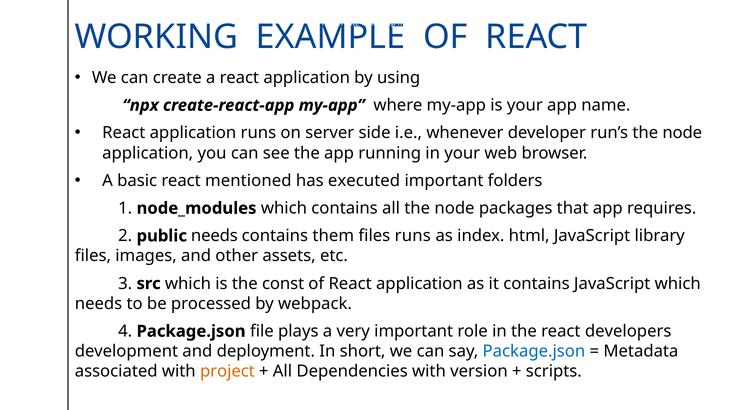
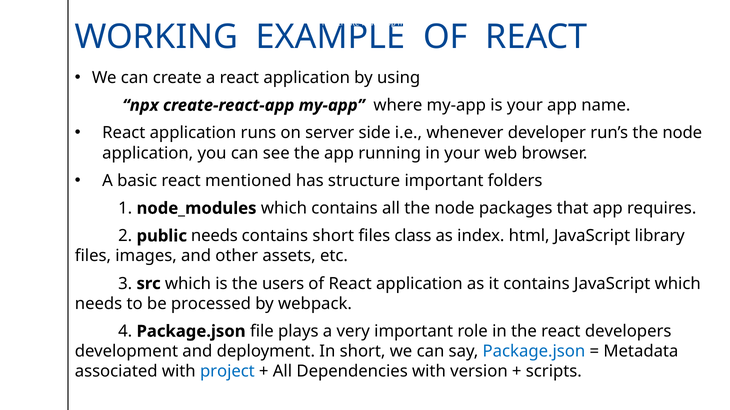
executed: executed -> structure
contains them: them -> short
files runs: runs -> class
const: const -> users
project colour: orange -> blue
